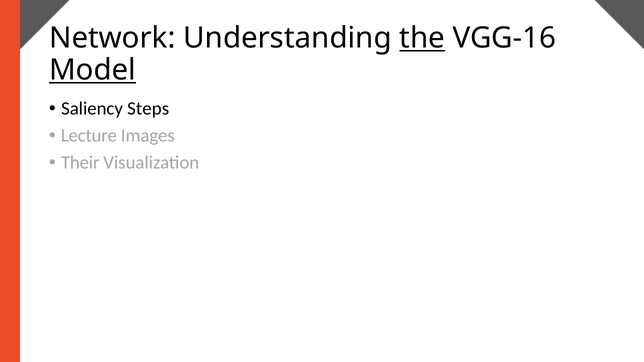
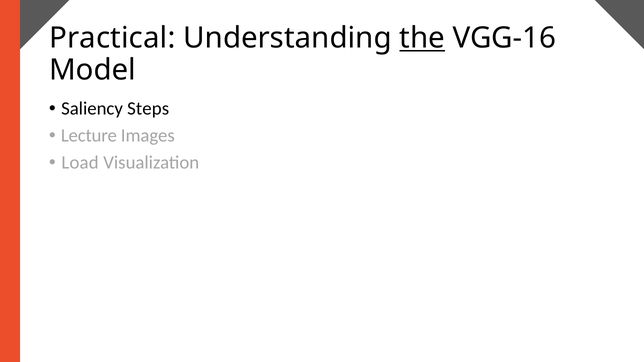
Network: Network -> Practical
Model underline: present -> none
Their: Their -> Load
